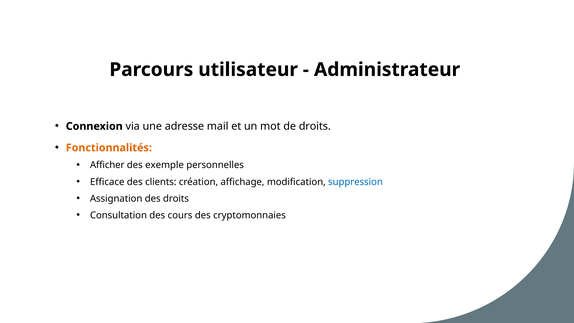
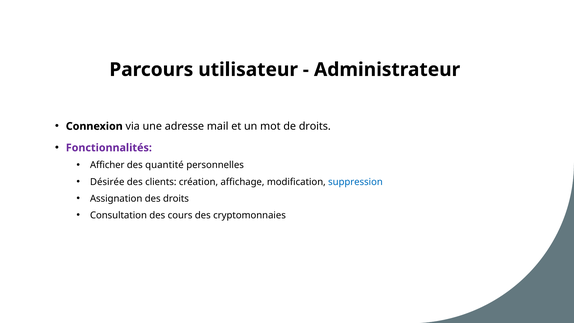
Fonctionnalités colour: orange -> purple
exemple: exemple -> quantité
Efficace: Efficace -> Désirée
